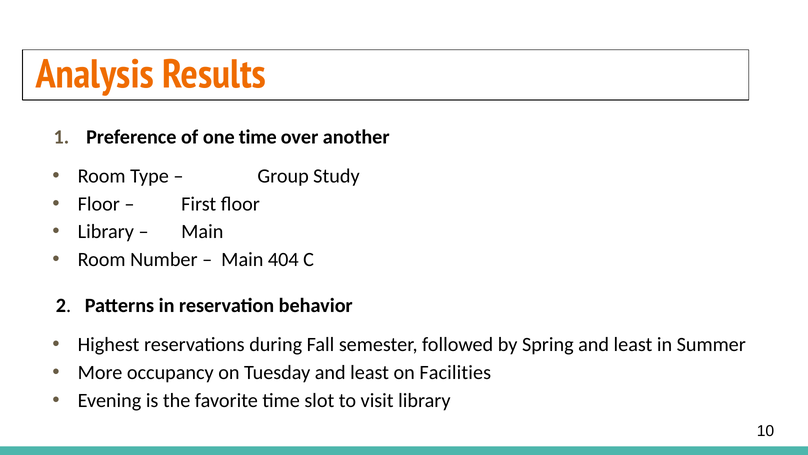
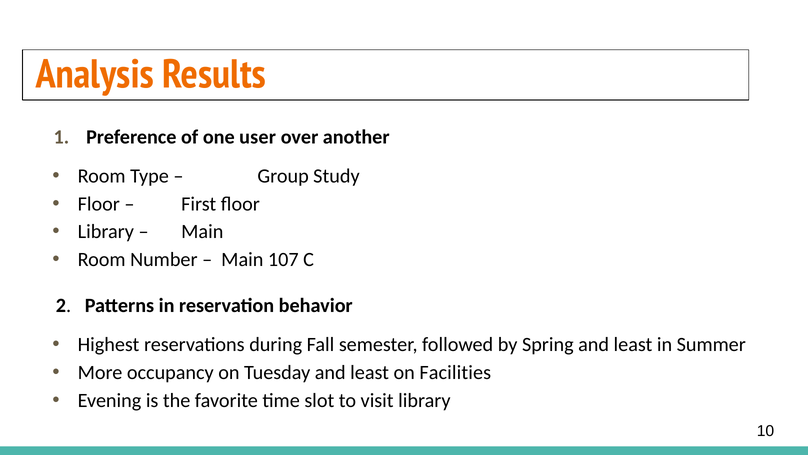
one time: time -> user
404: 404 -> 107
